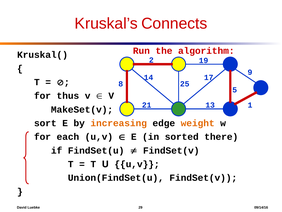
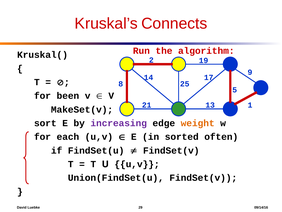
thus: thus -> been
increasing colour: orange -> purple
there: there -> often
